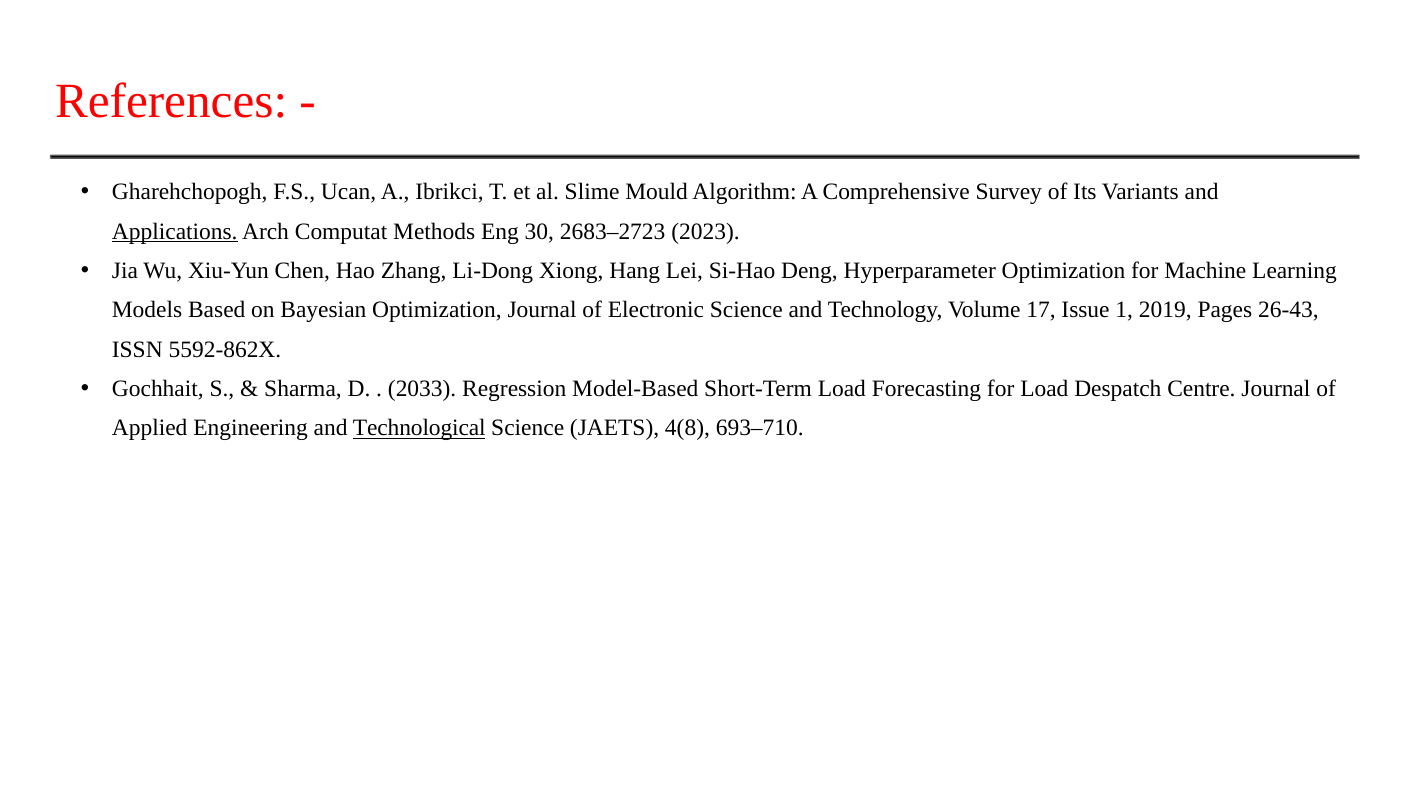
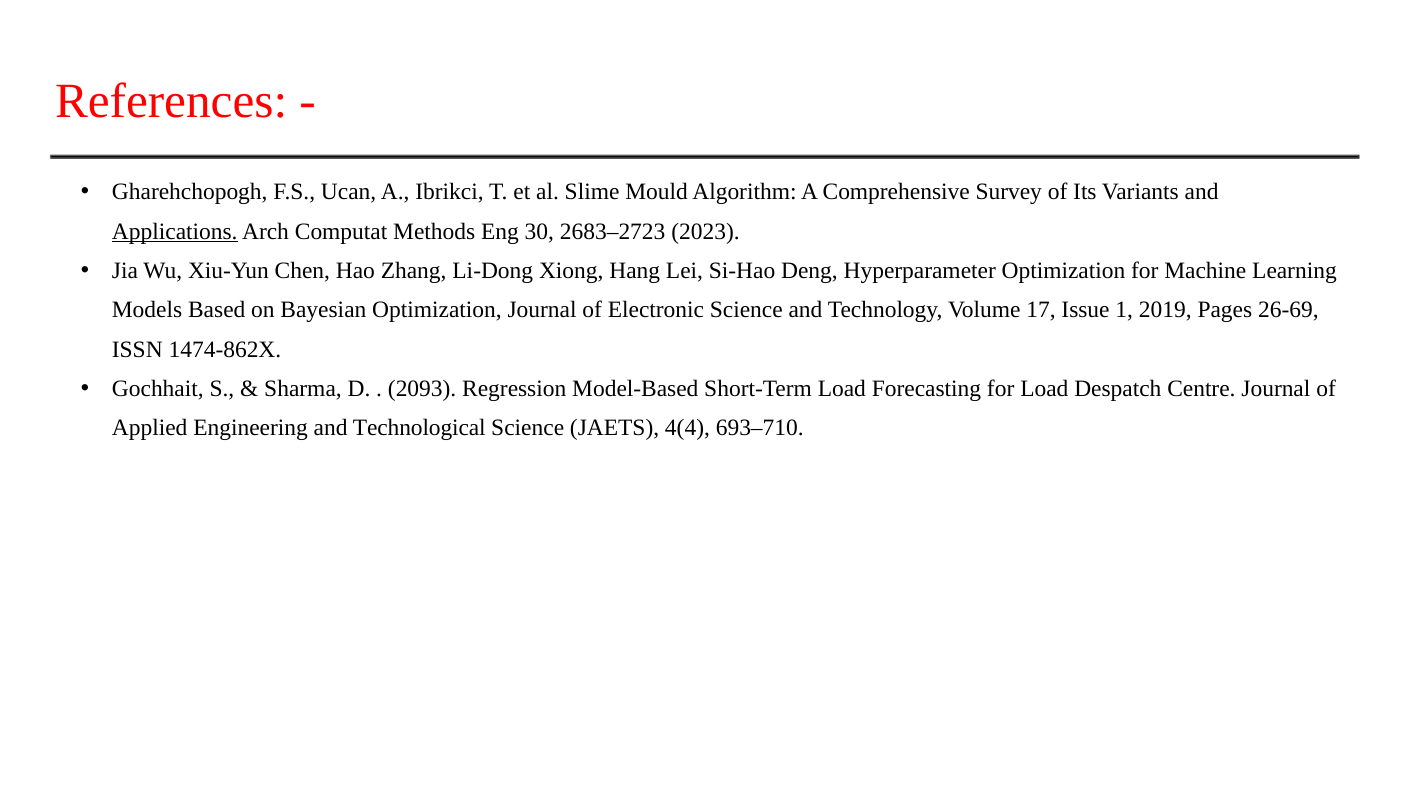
26-43: 26-43 -> 26-69
5592-862X: 5592-862X -> 1474-862X
2033: 2033 -> 2093
Technological underline: present -> none
4(8: 4(8 -> 4(4
